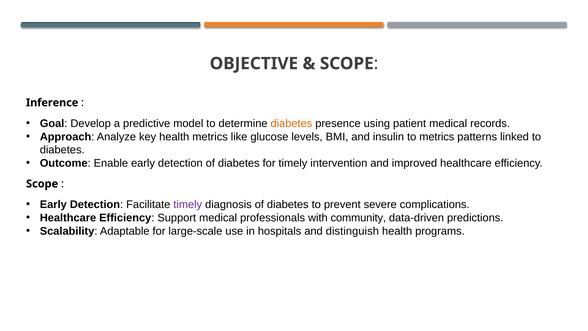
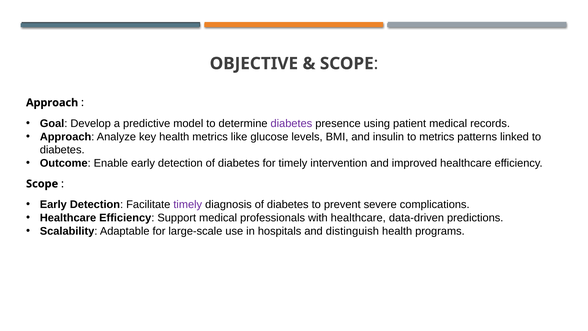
Inference at (52, 103): Inference -> Approach
diabetes at (291, 123) colour: orange -> purple
with community: community -> healthcare
